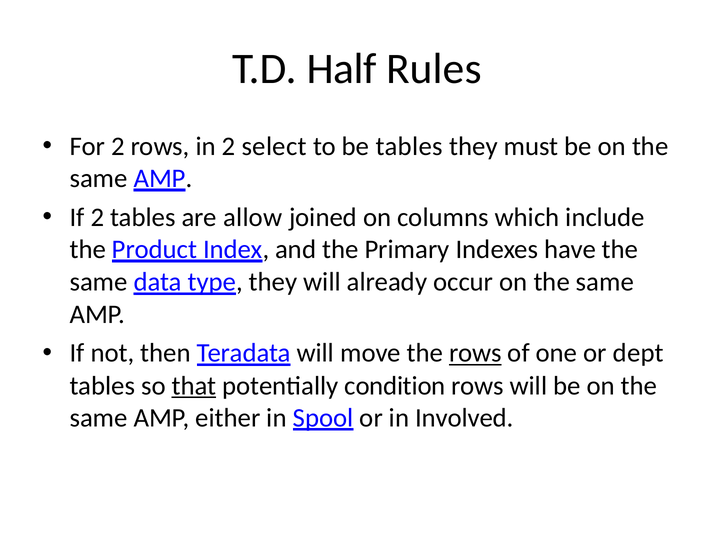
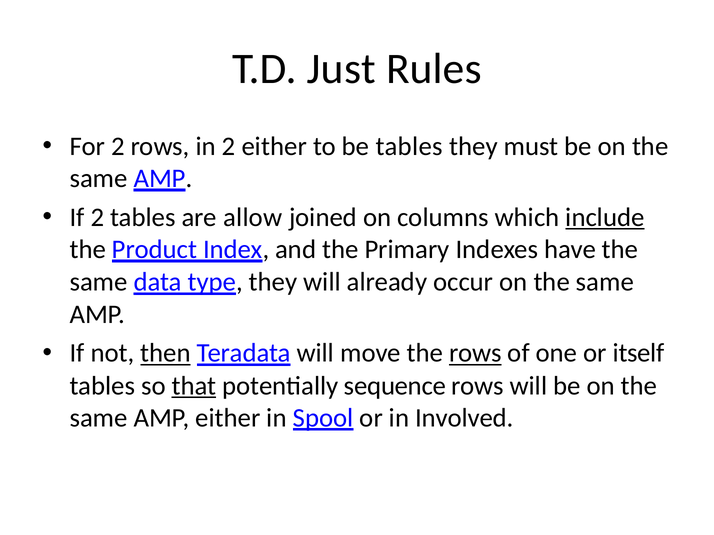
Half: Half -> Just
2 select: select -> either
include underline: none -> present
then underline: none -> present
dept: dept -> itself
condition: condition -> sequence
